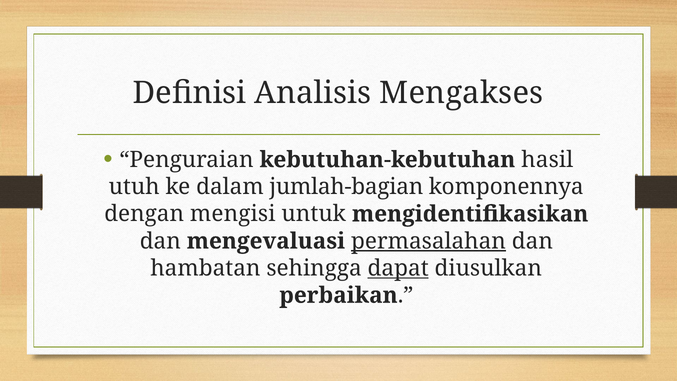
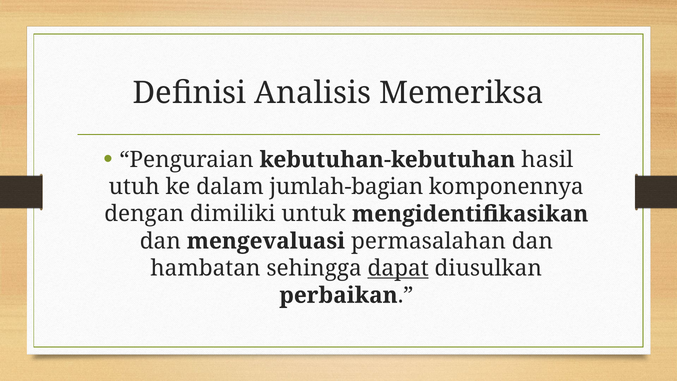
Mengakses: Mengakses -> Memeriksa
mengisi: mengisi -> dimiliki
permasalahan underline: present -> none
